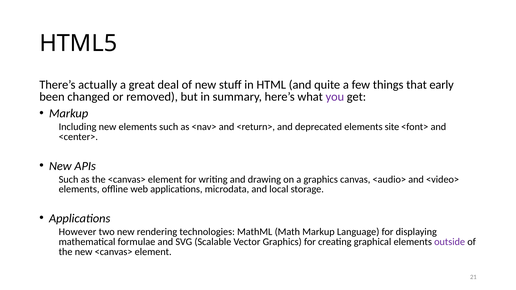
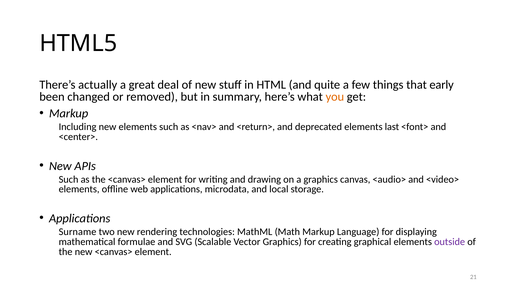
you colour: purple -> orange
site: site -> last
However: However -> Surname
